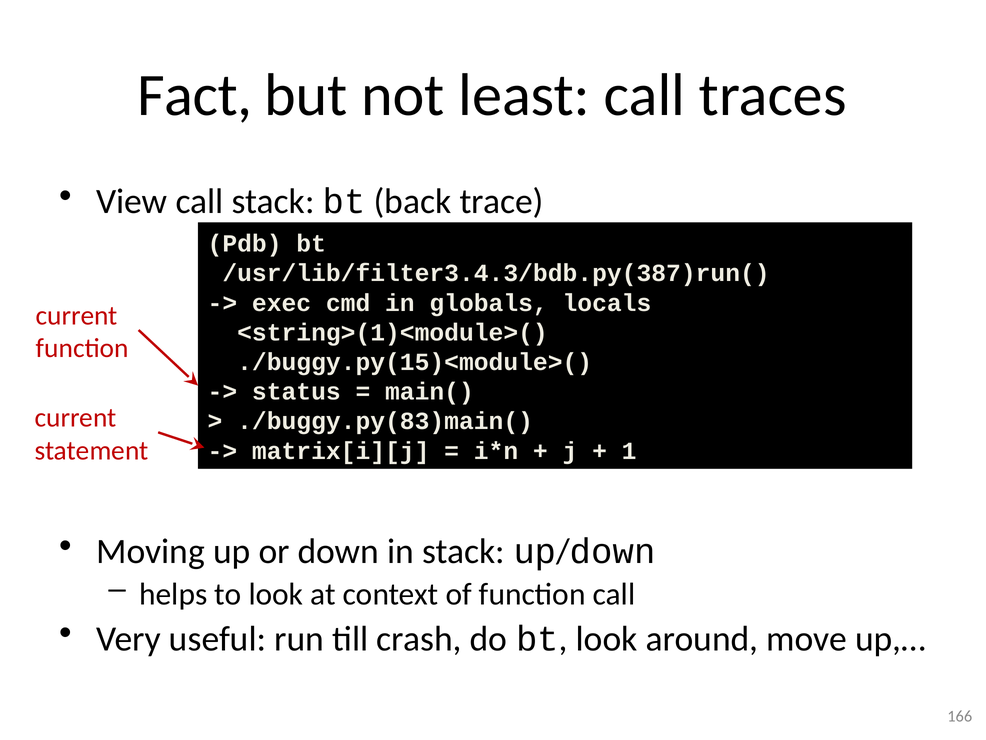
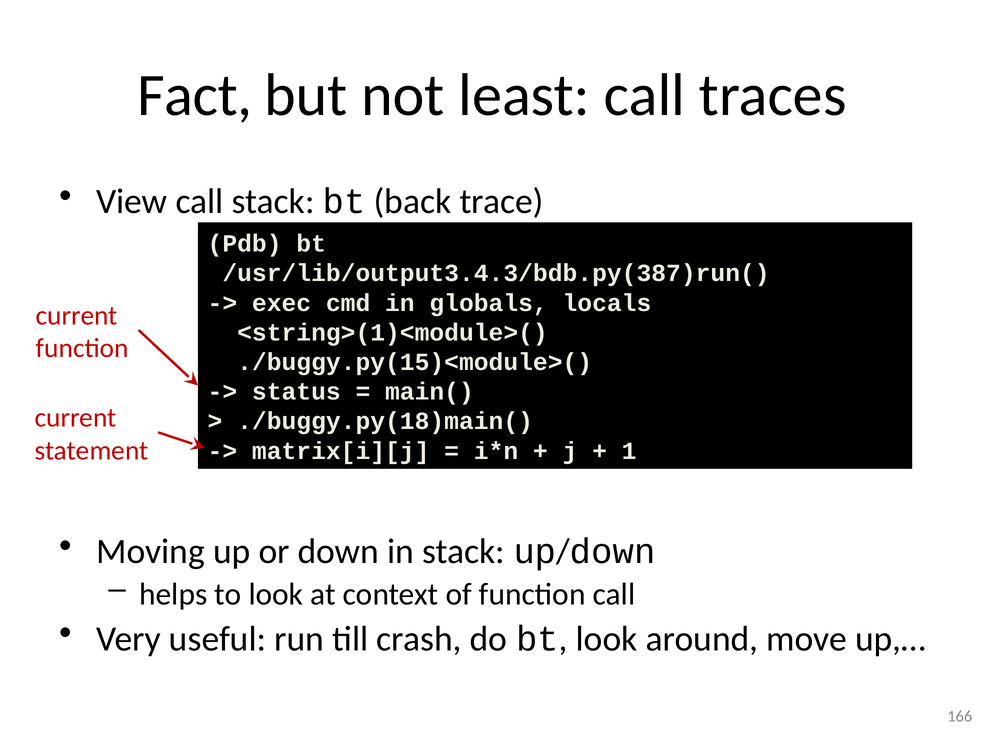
/usr/lib/filter3.4.3/bdb.py(387)run(: /usr/lib/filter3.4.3/bdb.py(387)run( -> /usr/lib/output3.4.3/bdb.py(387)run(
./buggy.py(83)main(: ./buggy.py(83)main( -> ./buggy.py(18)main(
